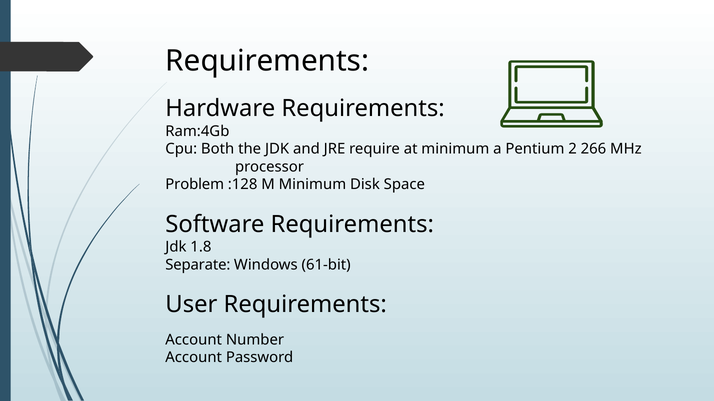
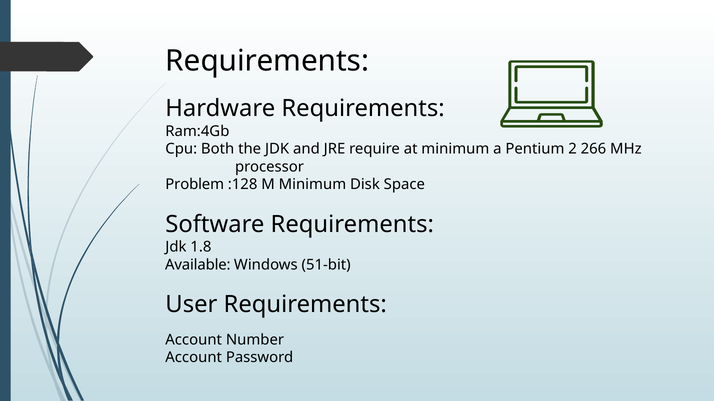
Separate: Separate -> Available
61-bit: 61-bit -> 51-bit
